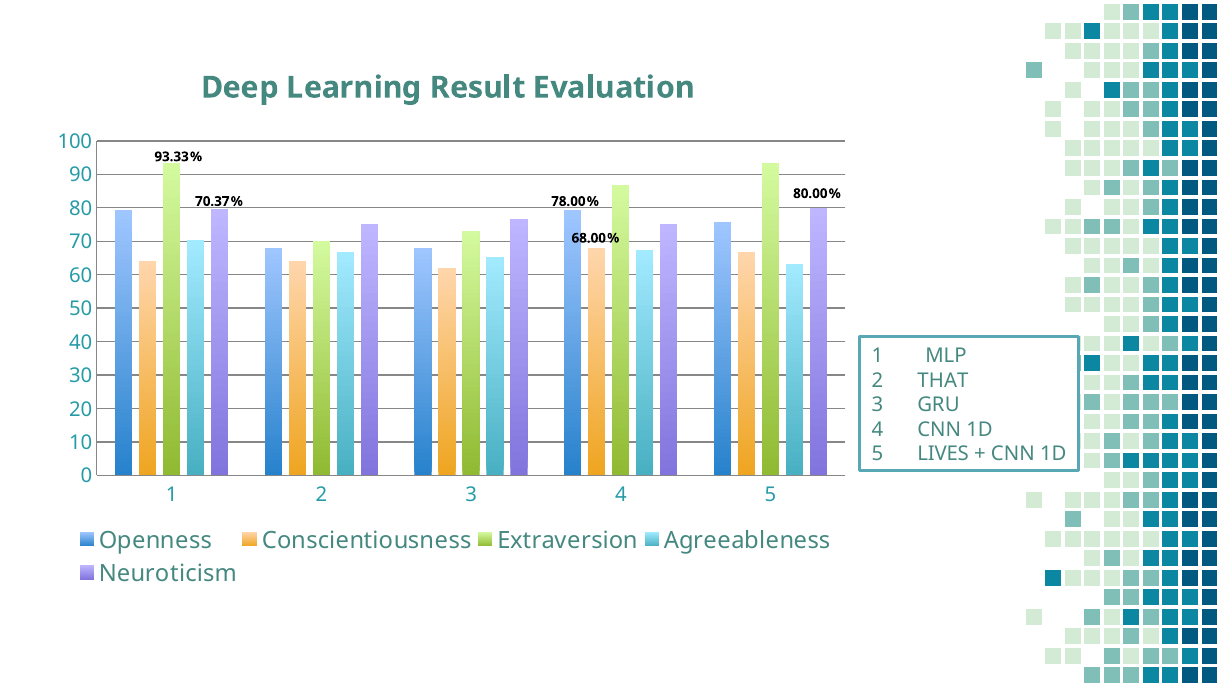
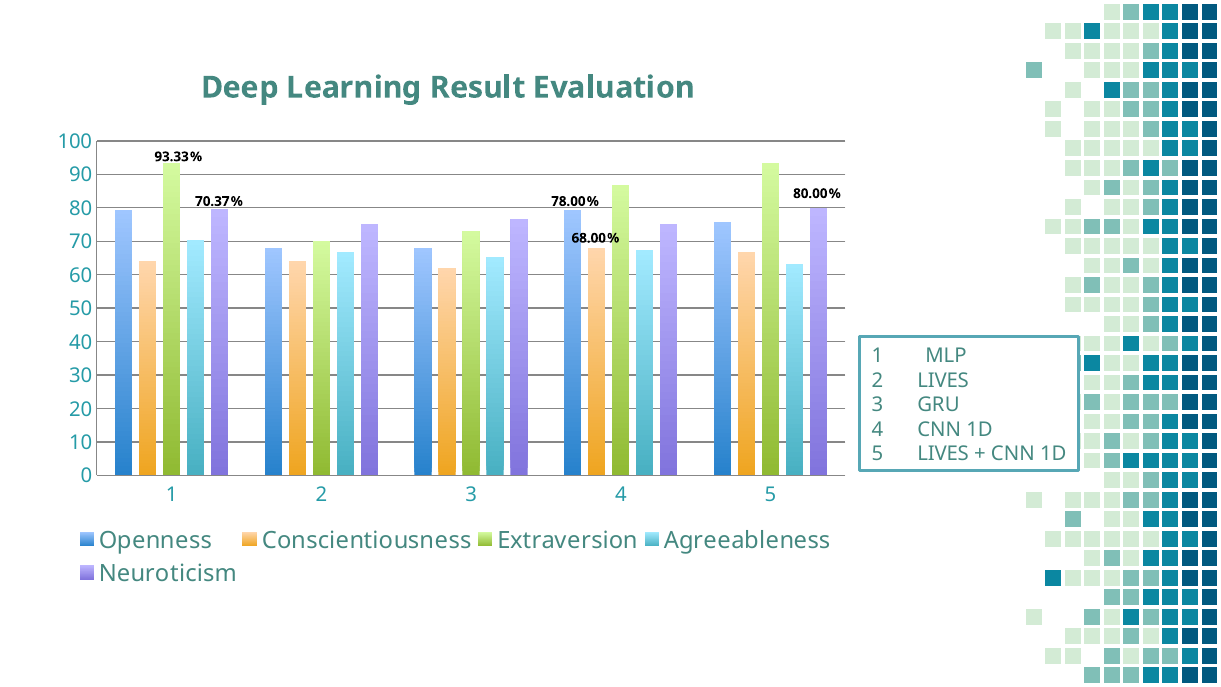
2 THAT: THAT -> LIVES
